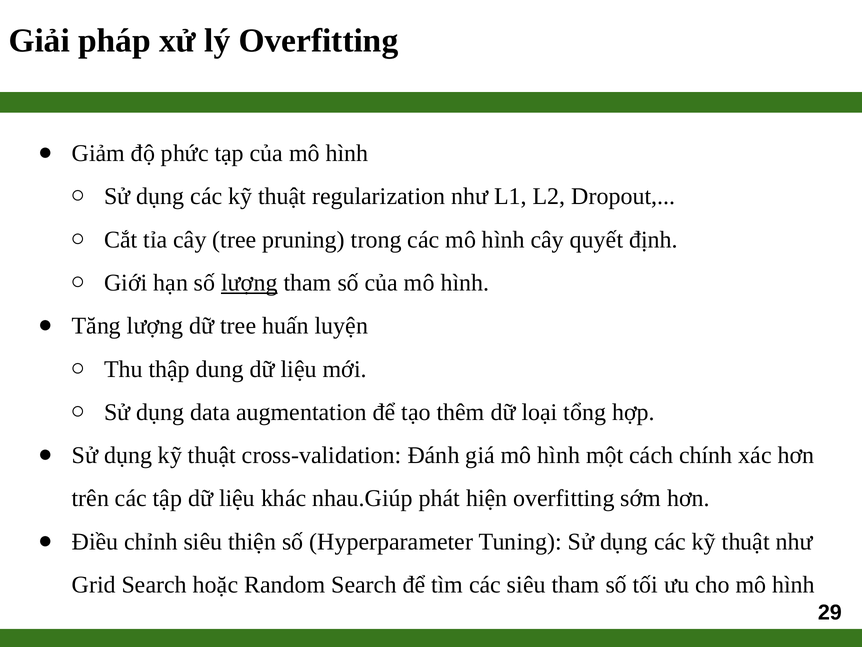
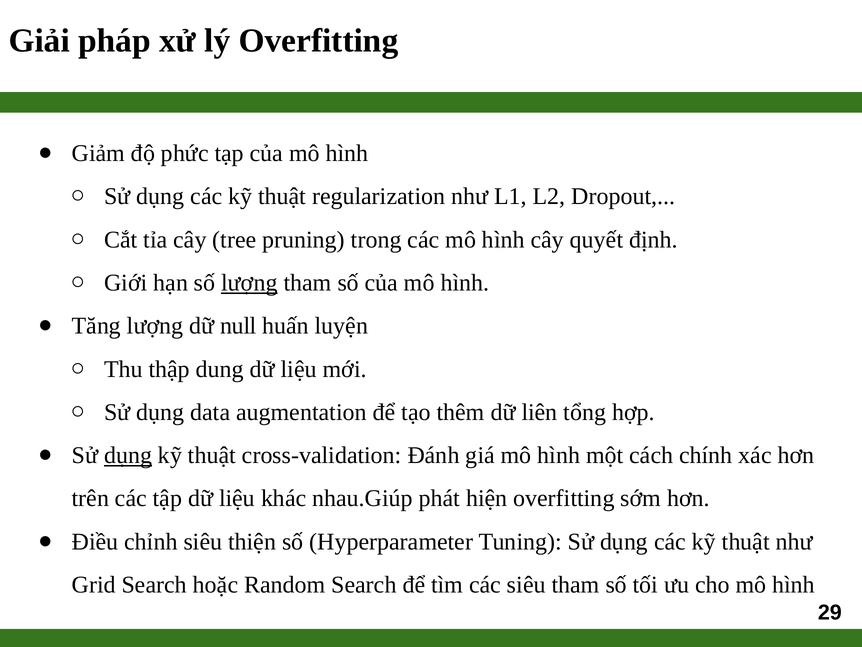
dữ tree: tree -> null
loại: loại -> liên
dụng at (128, 455) underline: none -> present
